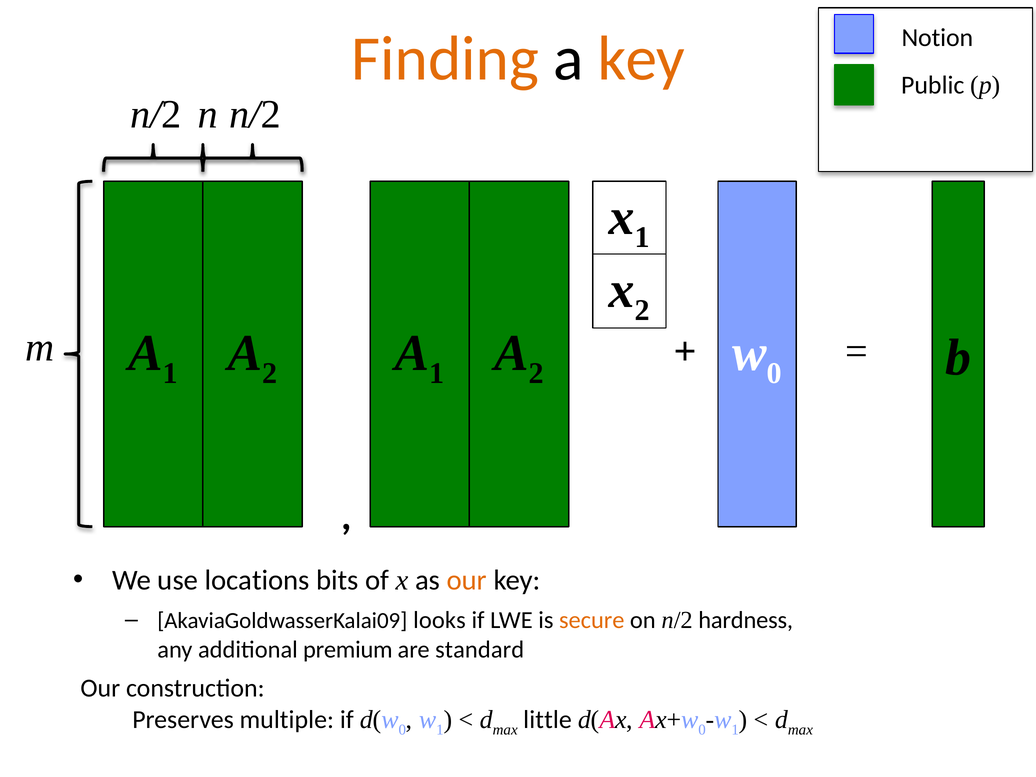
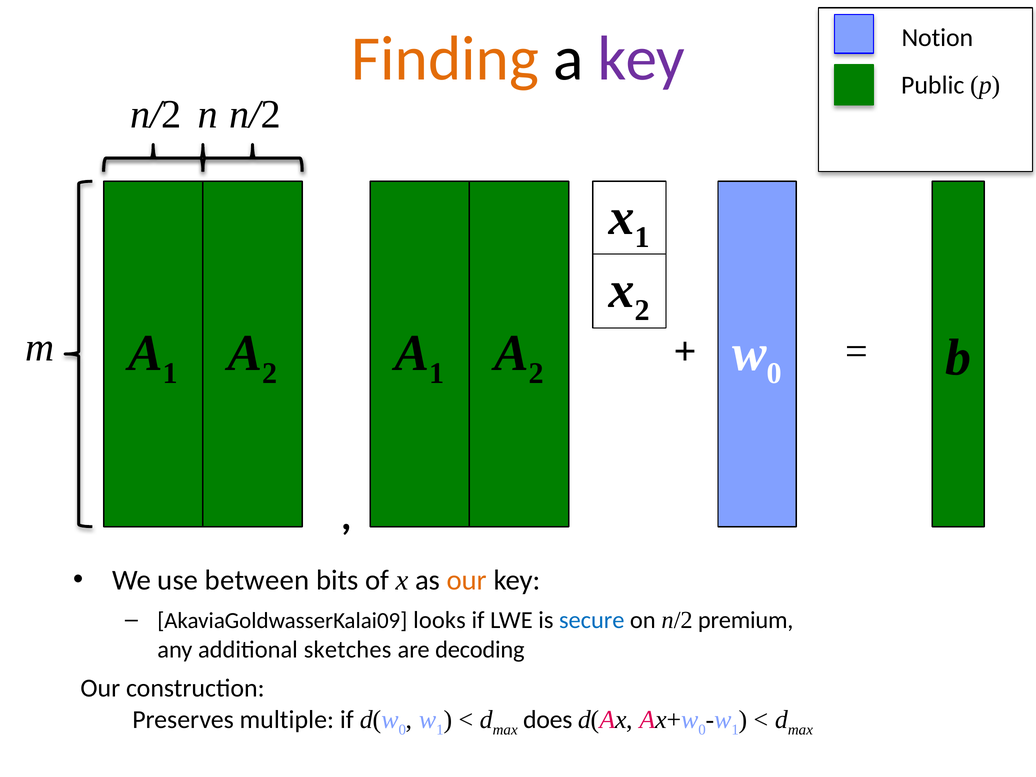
key at (641, 59) colour: orange -> purple
locations: locations -> between
secure colour: orange -> blue
hardness: hardness -> premium
premium: premium -> sketches
standard: standard -> decoding
little: little -> does
